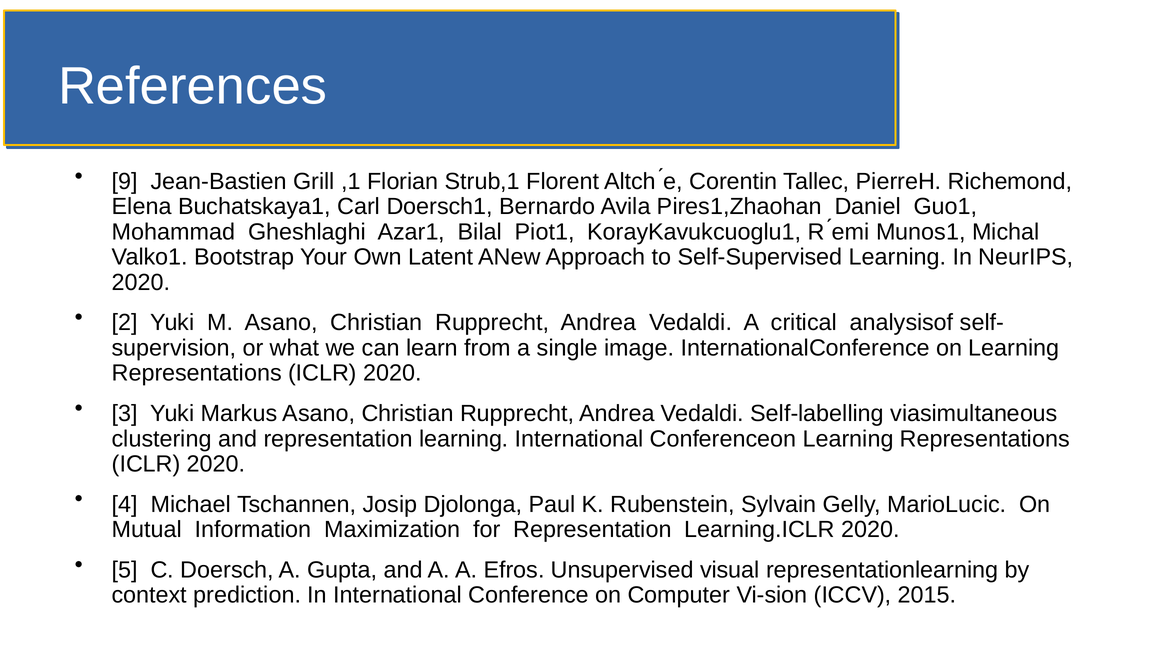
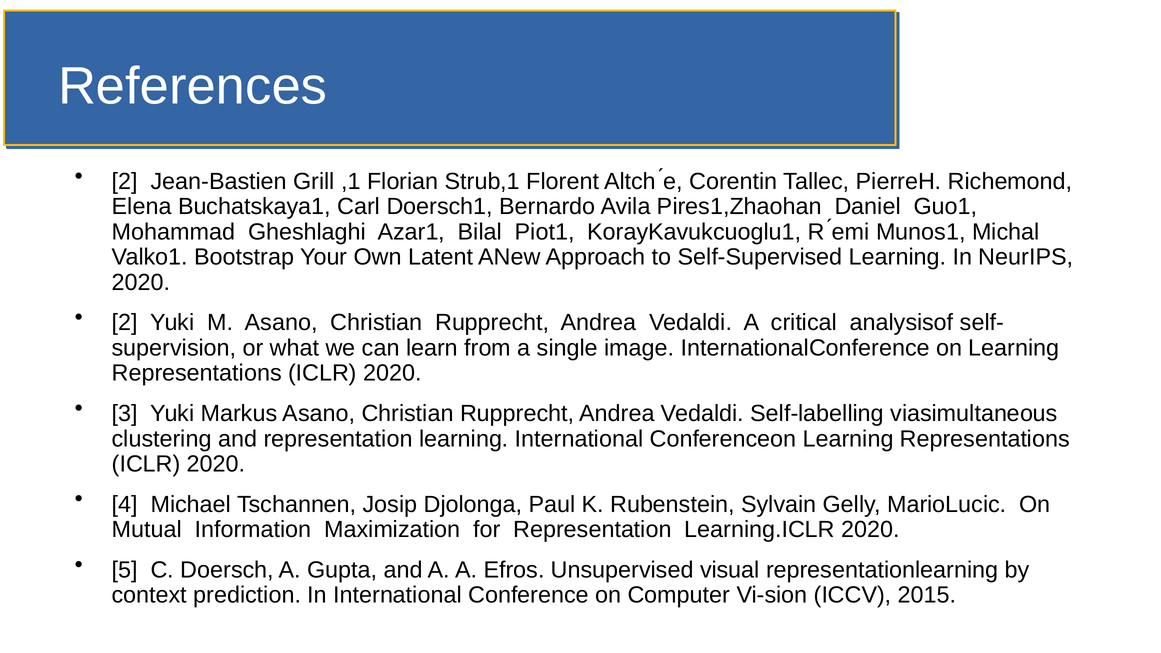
9 at (125, 181): 9 -> 2
